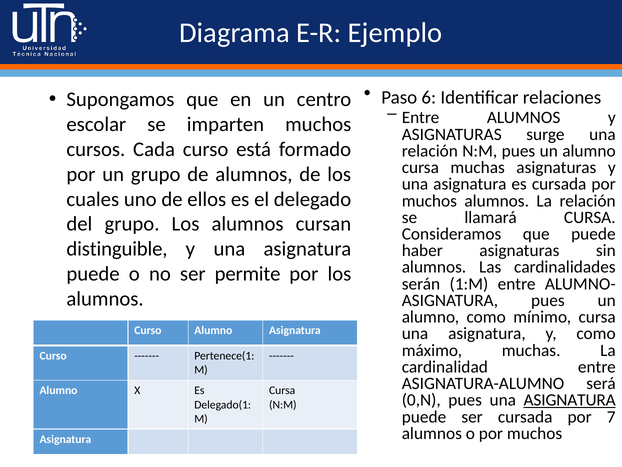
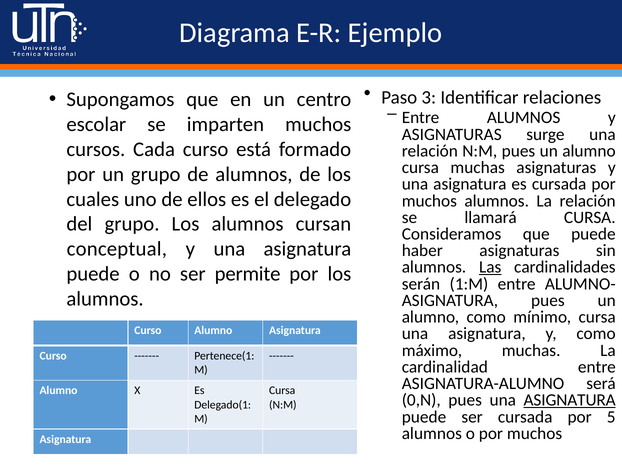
6: 6 -> 3
distinguible: distinguible -> conceptual
Las underline: none -> present
7: 7 -> 5
